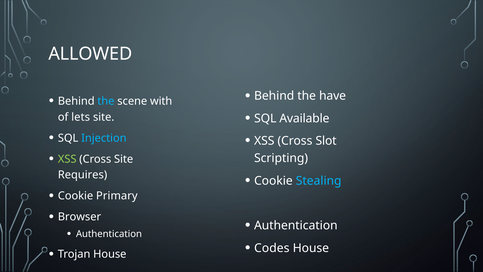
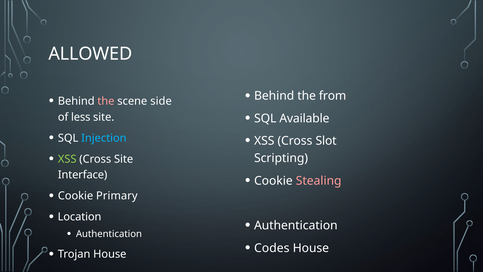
have: have -> from
the at (106, 101) colour: light blue -> pink
with: with -> side
lets: lets -> less
Requires: Requires -> Interface
Stealing colour: light blue -> pink
Browser: Browser -> Location
